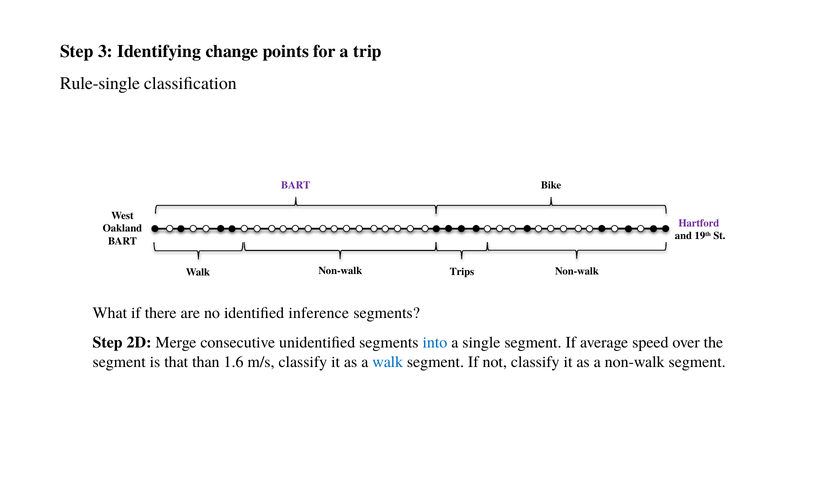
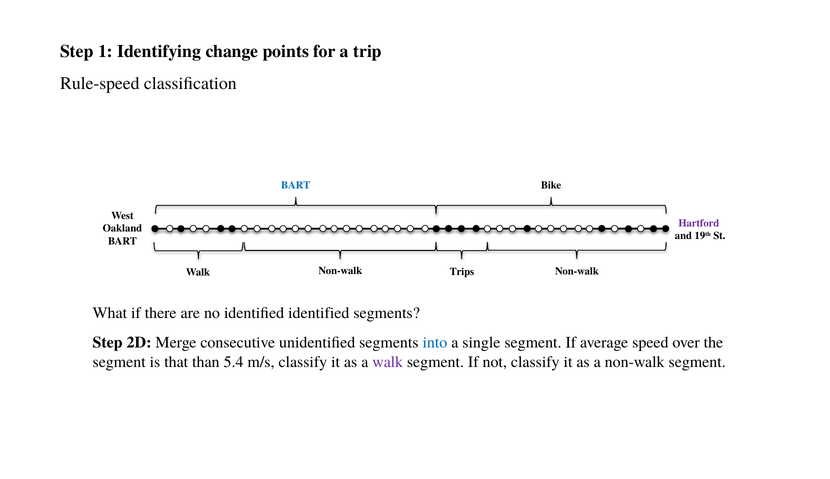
3: 3 -> 1
Rule-single: Rule-single -> Rule-speed
BART at (296, 185) colour: purple -> blue
identified inference: inference -> identified
1.6: 1.6 -> 5.4
walk at (388, 362) colour: blue -> purple
